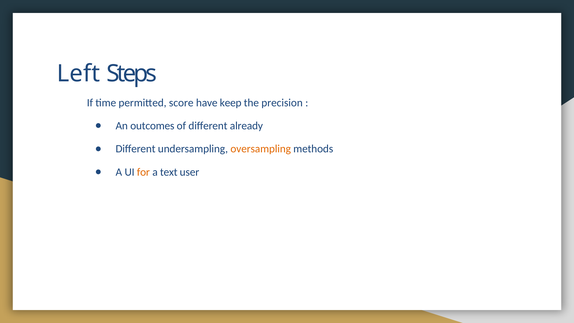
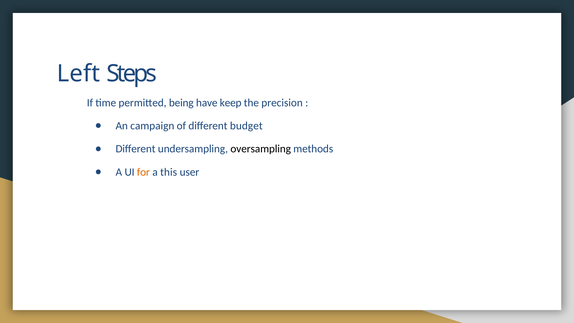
score: score -> being
outcomes: outcomes -> campaign
already: already -> budget
oversampling colour: orange -> black
text: text -> this
